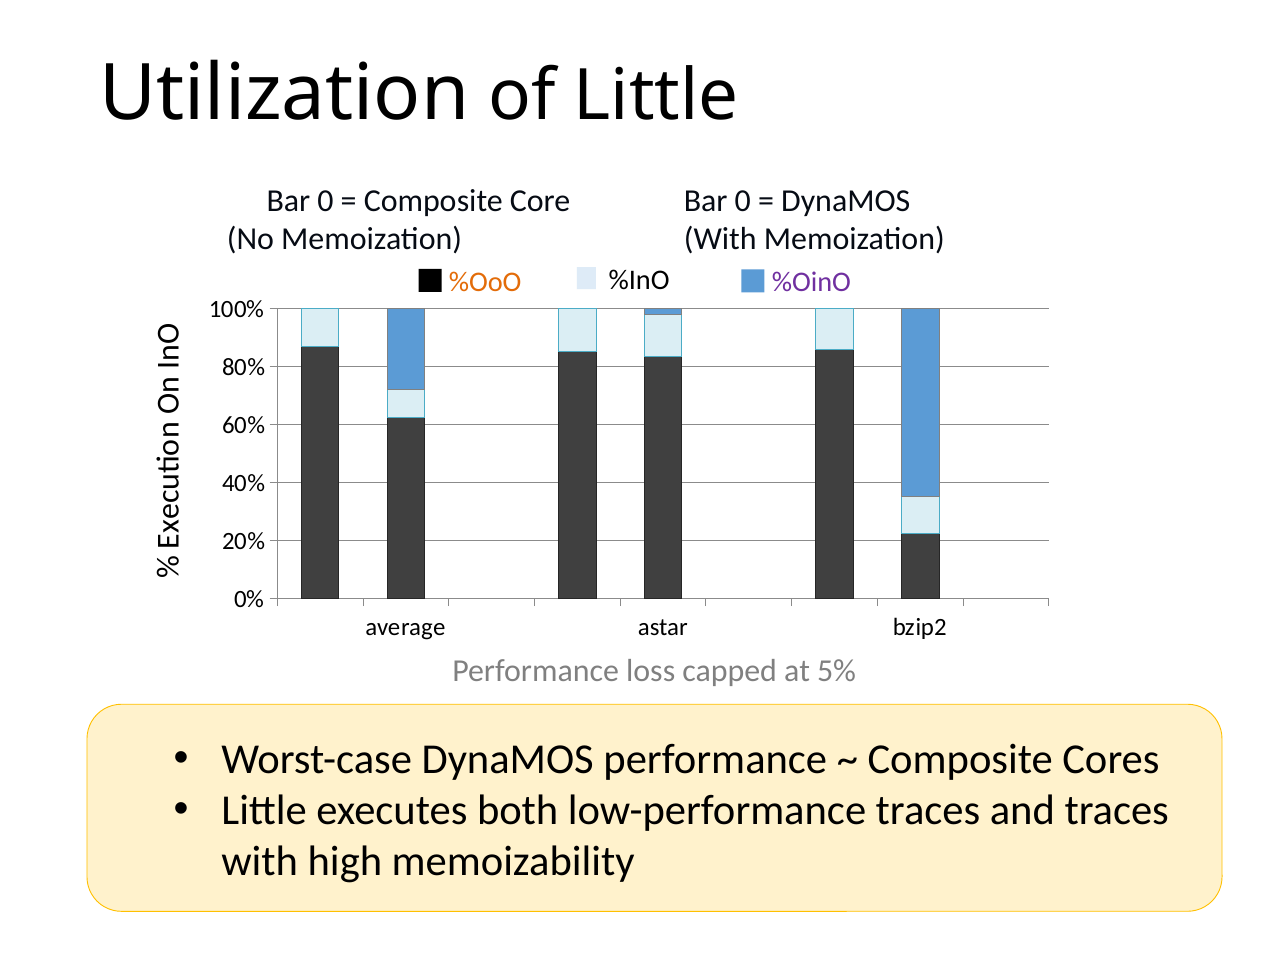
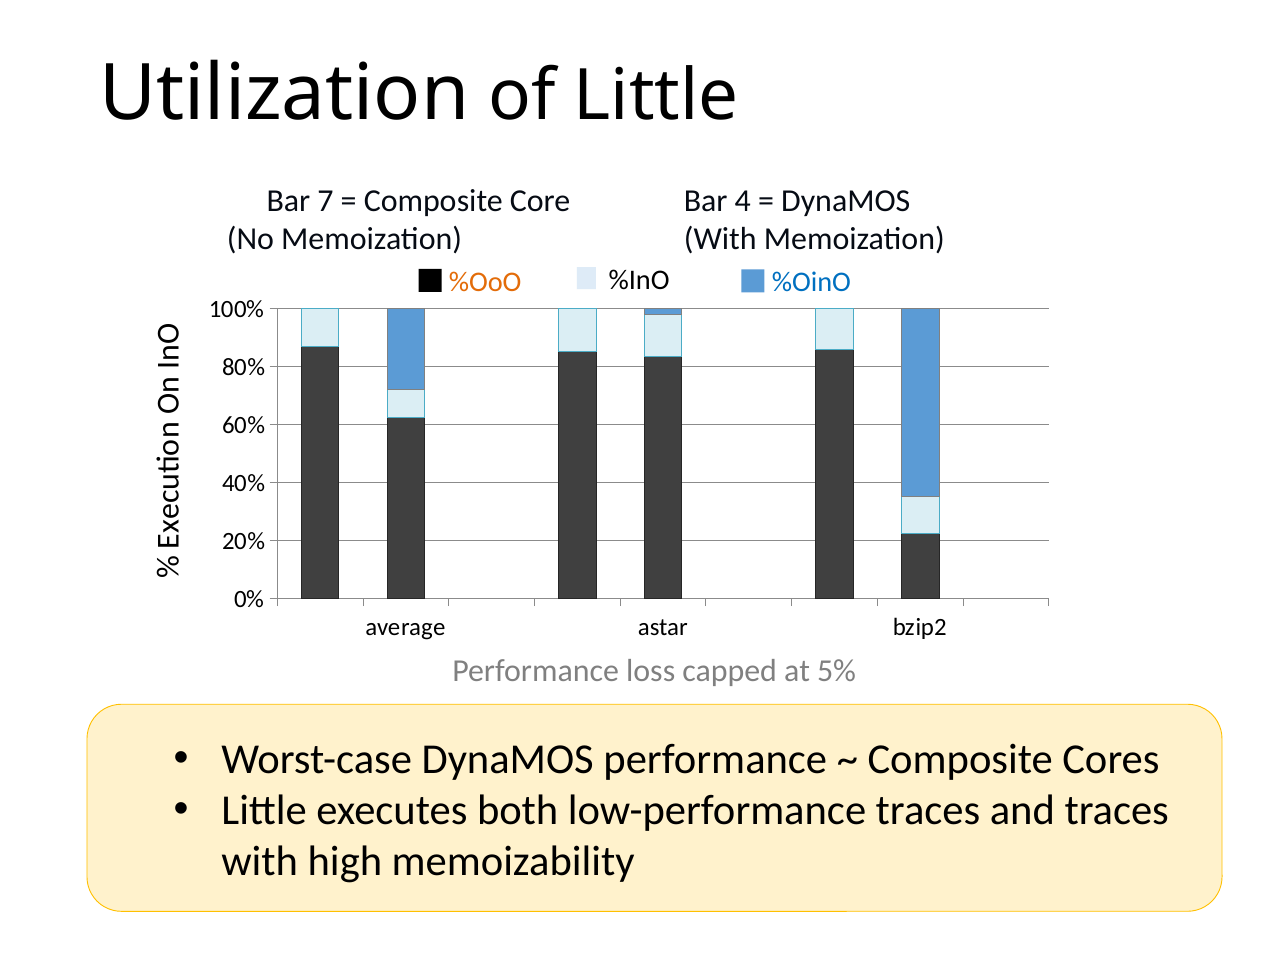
0 at (743, 200): 0 -> 4
0 at (325, 201): 0 -> 7
%OinO colour: purple -> blue
